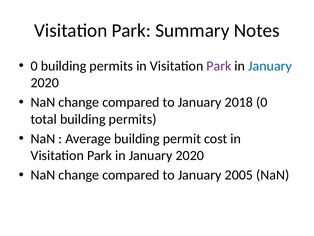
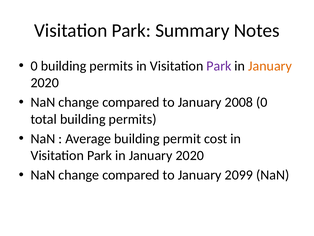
January at (270, 66) colour: blue -> orange
2018: 2018 -> 2008
2005: 2005 -> 2099
